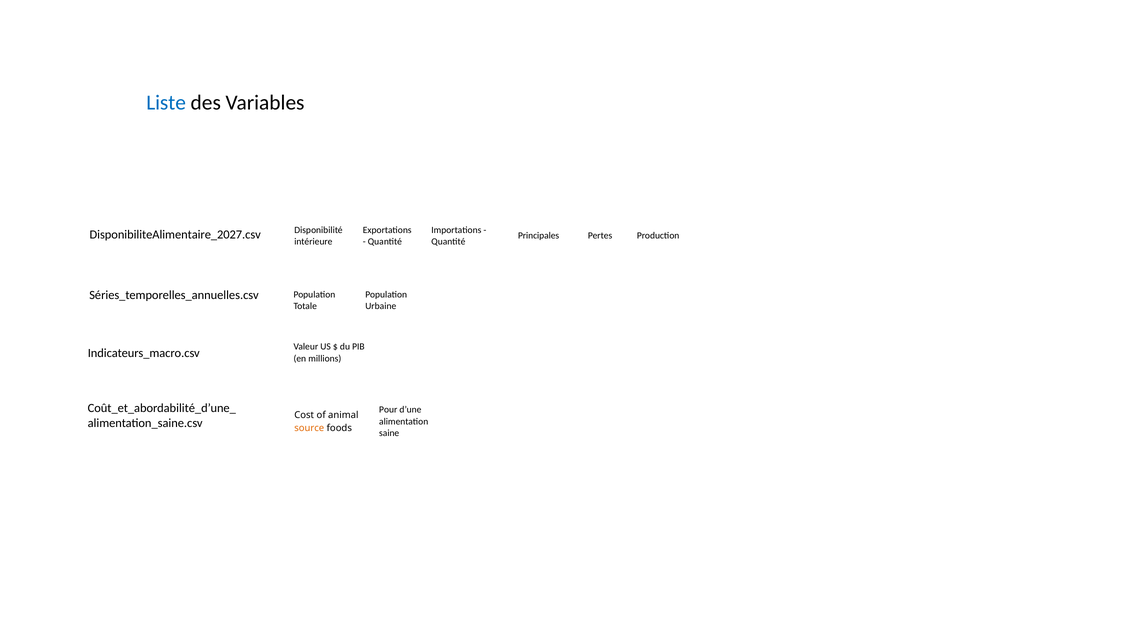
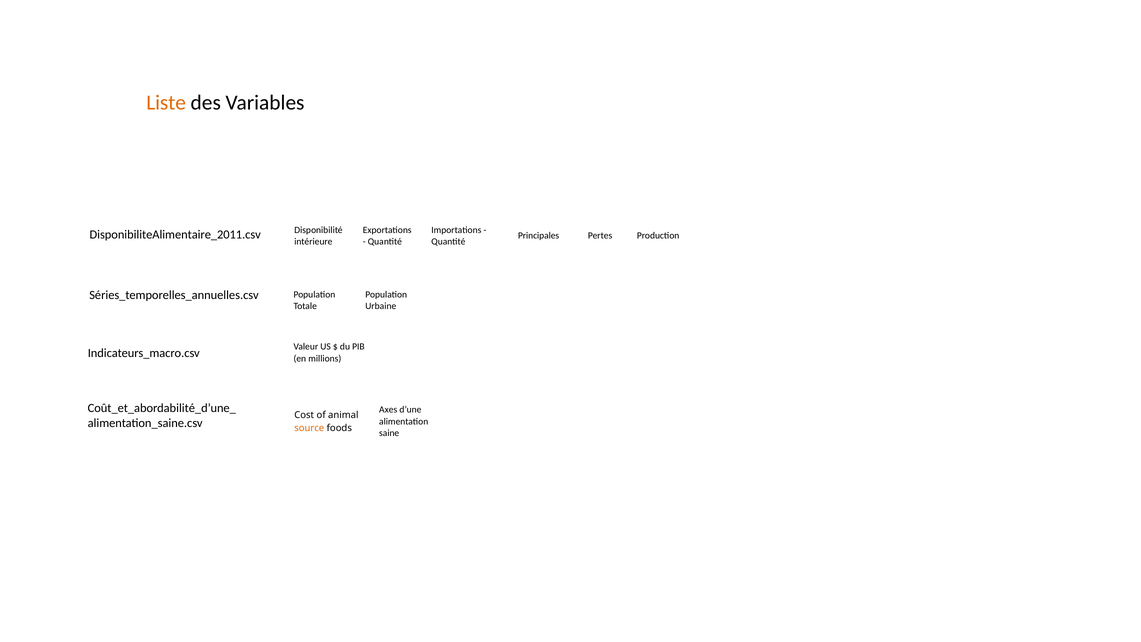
Liste colour: blue -> orange
DisponibiliteAlimentaire_2027.csv: DisponibiliteAlimentaire_2027.csv -> DisponibiliteAlimentaire_2011.csv
Pour: Pour -> Axes
